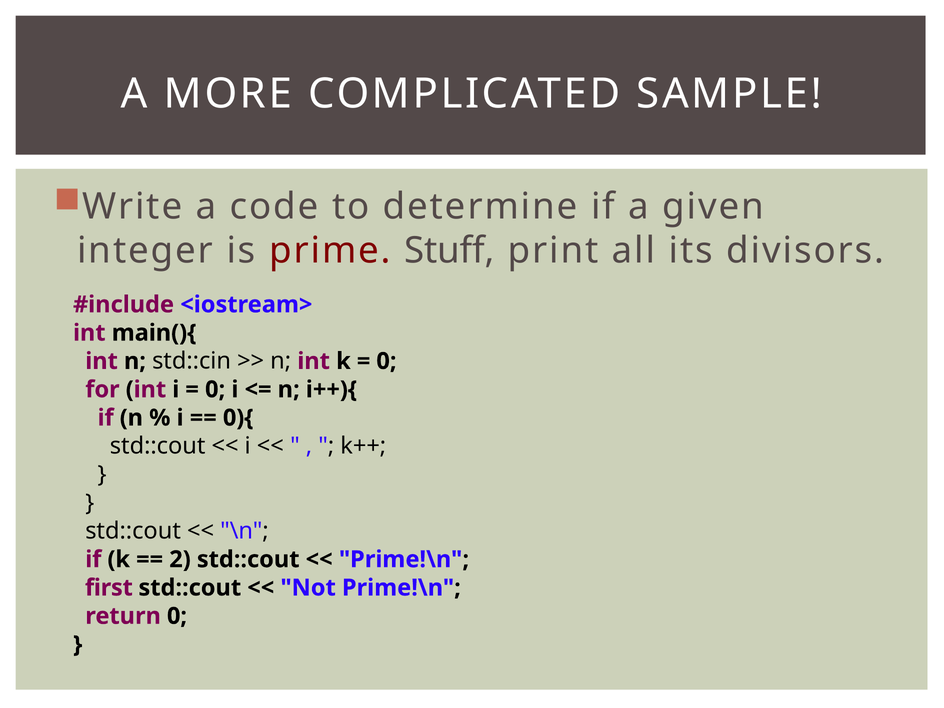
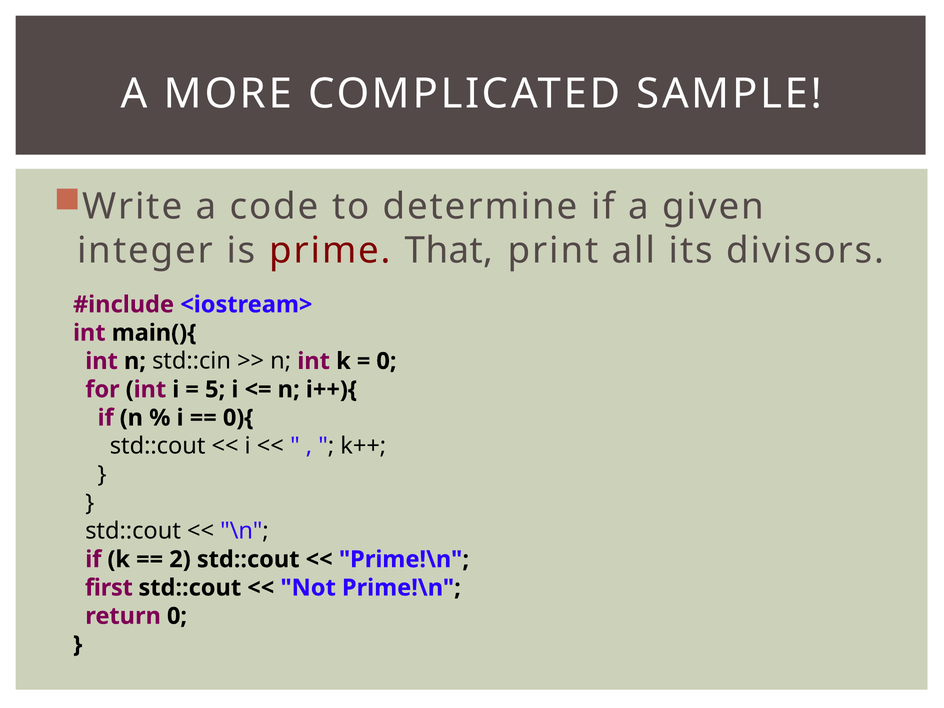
Stuff: Stuff -> That
0 at (215, 390): 0 -> 5
